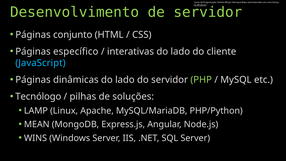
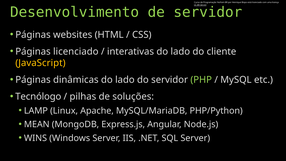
conjunto: conjunto -> websites
Páginas específico: específico -> licenciado
JavaScript colour: light blue -> yellow
